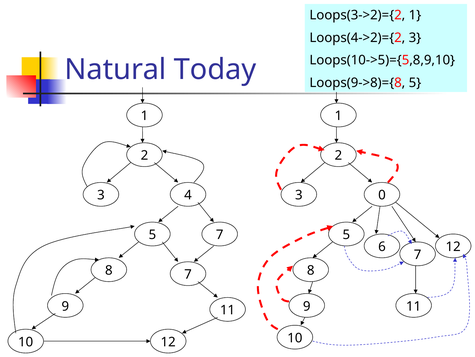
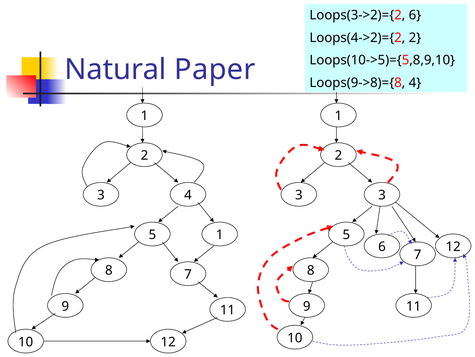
Loops(3->2)={2 1: 1 -> 6
Loops(4->2)={2 3: 3 -> 2
Today: Today -> Paper
Loops(9->8)={8 5: 5 -> 4
3 0: 0 -> 3
5 7: 7 -> 1
